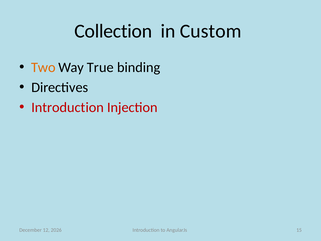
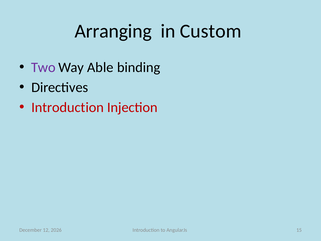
Collection: Collection -> Arranging
Two colour: orange -> purple
True: True -> Able
